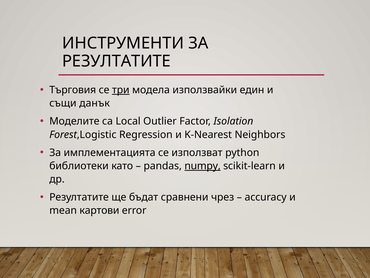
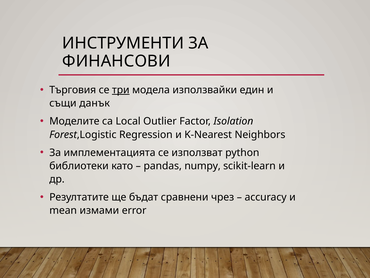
РЕЗУЛТАТИТЕ at (116, 61): РЕЗУЛТАТИТЕ -> ФИНАНСОВИ
numpy underline: present -> none
картови: картови -> измами
